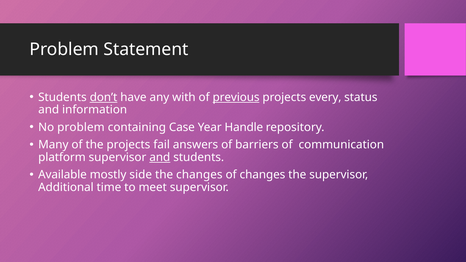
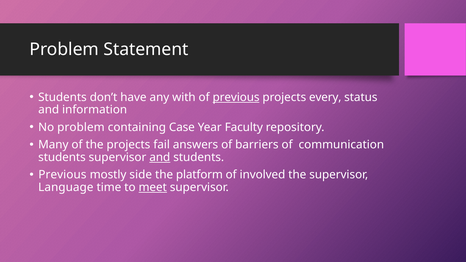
don’t underline: present -> none
Handle: Handle -> Faculty
platform at (62, 157): platform -> students
Available at (63, 175): Available -> Previous
the changes: changes -> platform
of changes: changes -> involved
Additional: Additional -> Language
meet underline: none -> present
